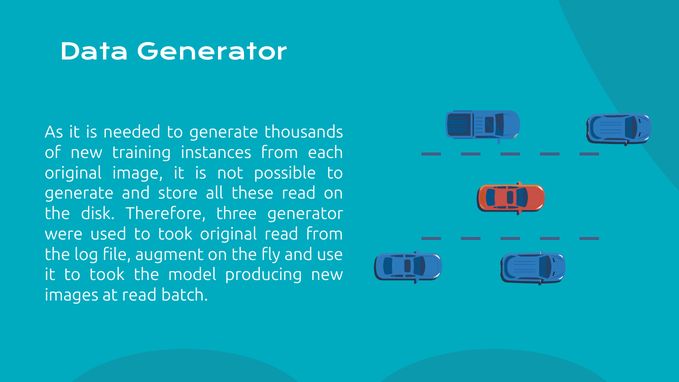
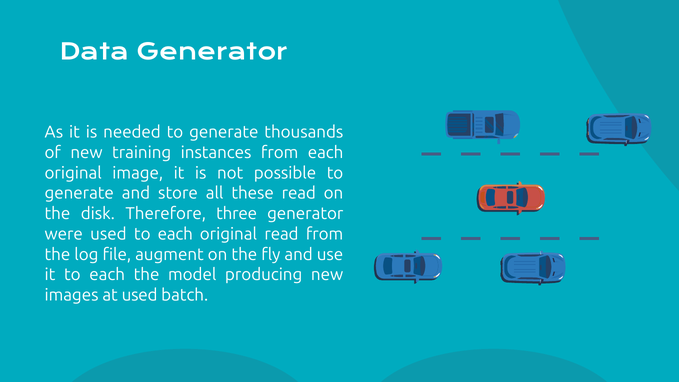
used to took: took -> each
it to took: took -> each
at read: read -> used
